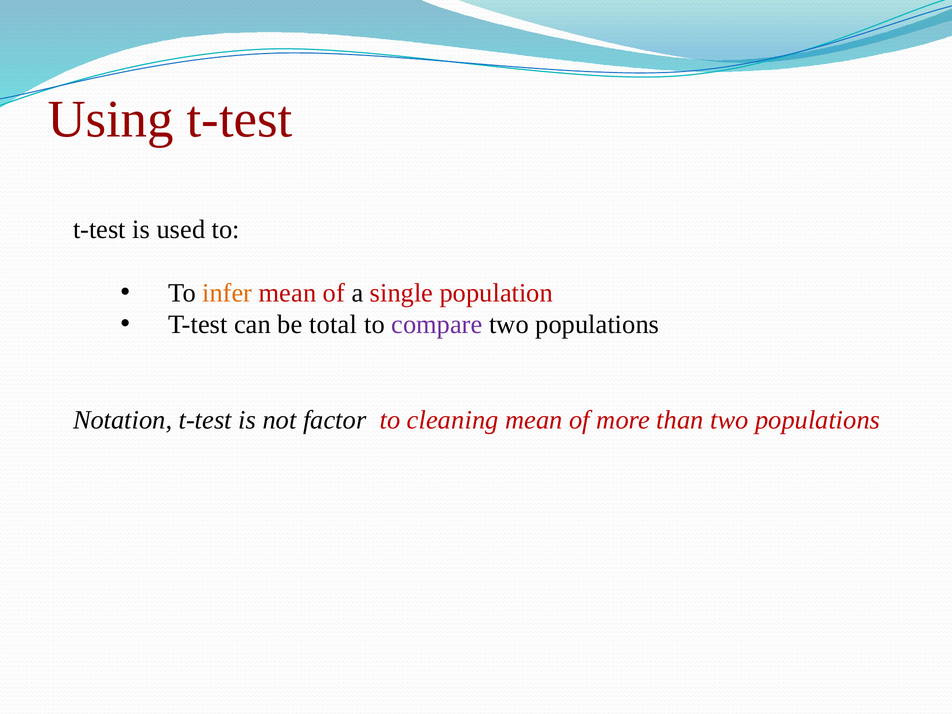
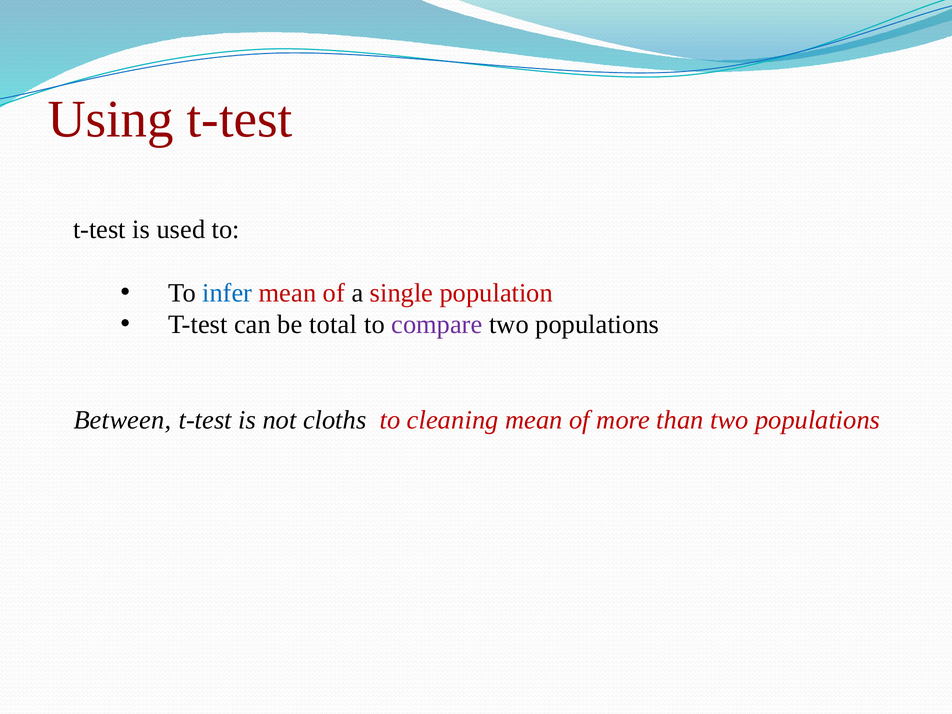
infer colour: orange -> blue
Notation: Notation -> Between
factor: factor -> cloths
